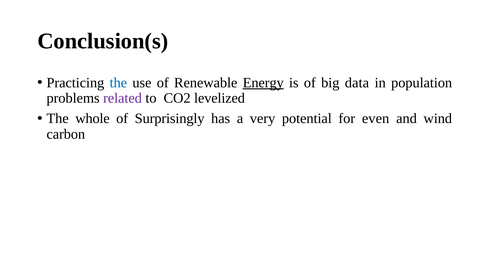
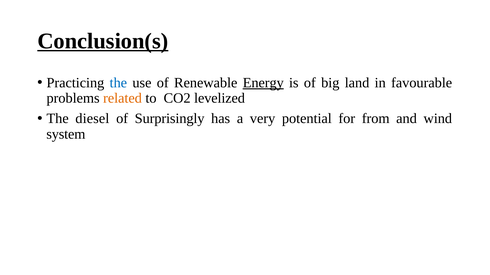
Conclusion(s underline: none -> present
data: data -> land
population: population -> favourable
related colour: purple -> orange
whole: whole -> diesel
even: even -> from
carbon: carbon -> system
